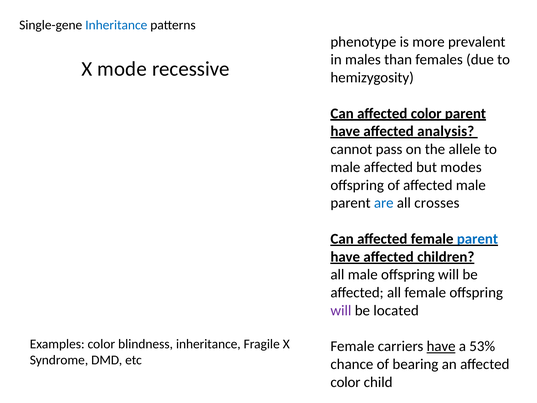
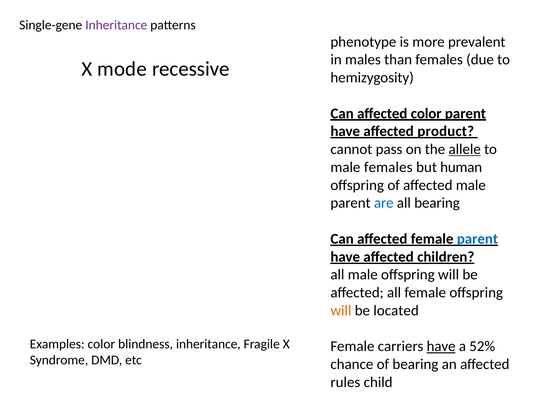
Inheritance at (116, 25) colour: blue -> purple
analysis: analysis -> product
allele underline: none -> present
male affected: affected -> females
modes: modes -> human
all crosses: crosses -> bearing
will at (341, 310) colour: purple -> orange
53%: 53% -> 52%
color at (345, 382): color -> rules
